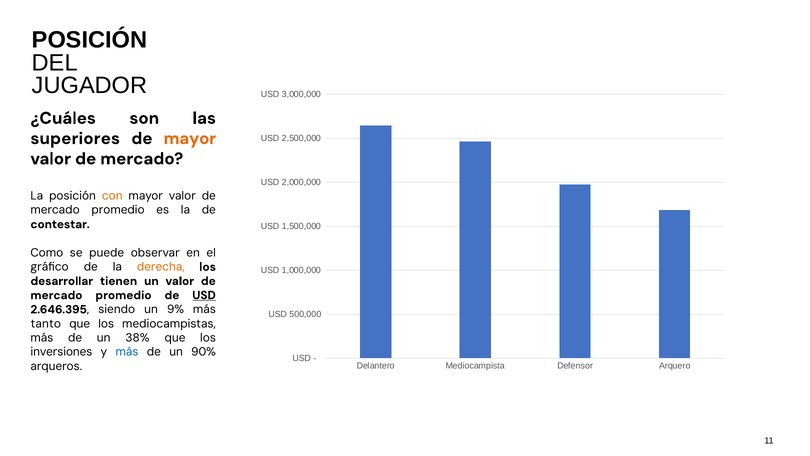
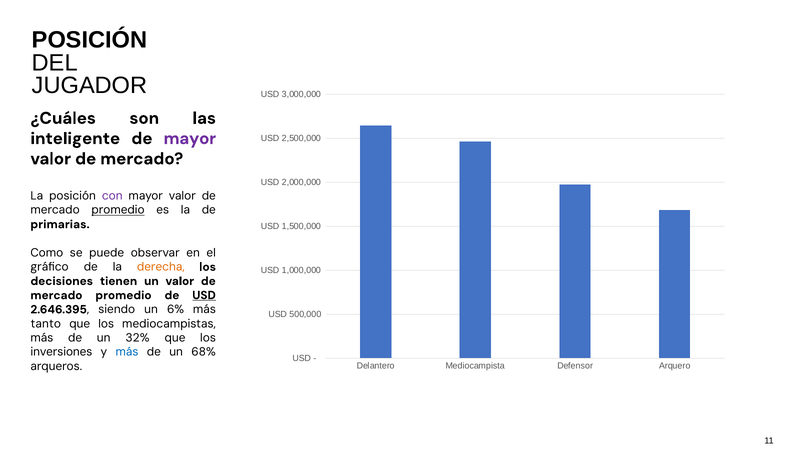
superiores: superiores -> inteligente
mayor at (190, 138) colour: orange -> purple
con colour: orange -> purple
promedio at (118, 210) underline: none -> present
contestar: contestar -> primarias
desarrollar: desarrollar -> decisiones
9%: 9% -> 6%
38%: 38% -> 32%
90%: 90% -> 68%
